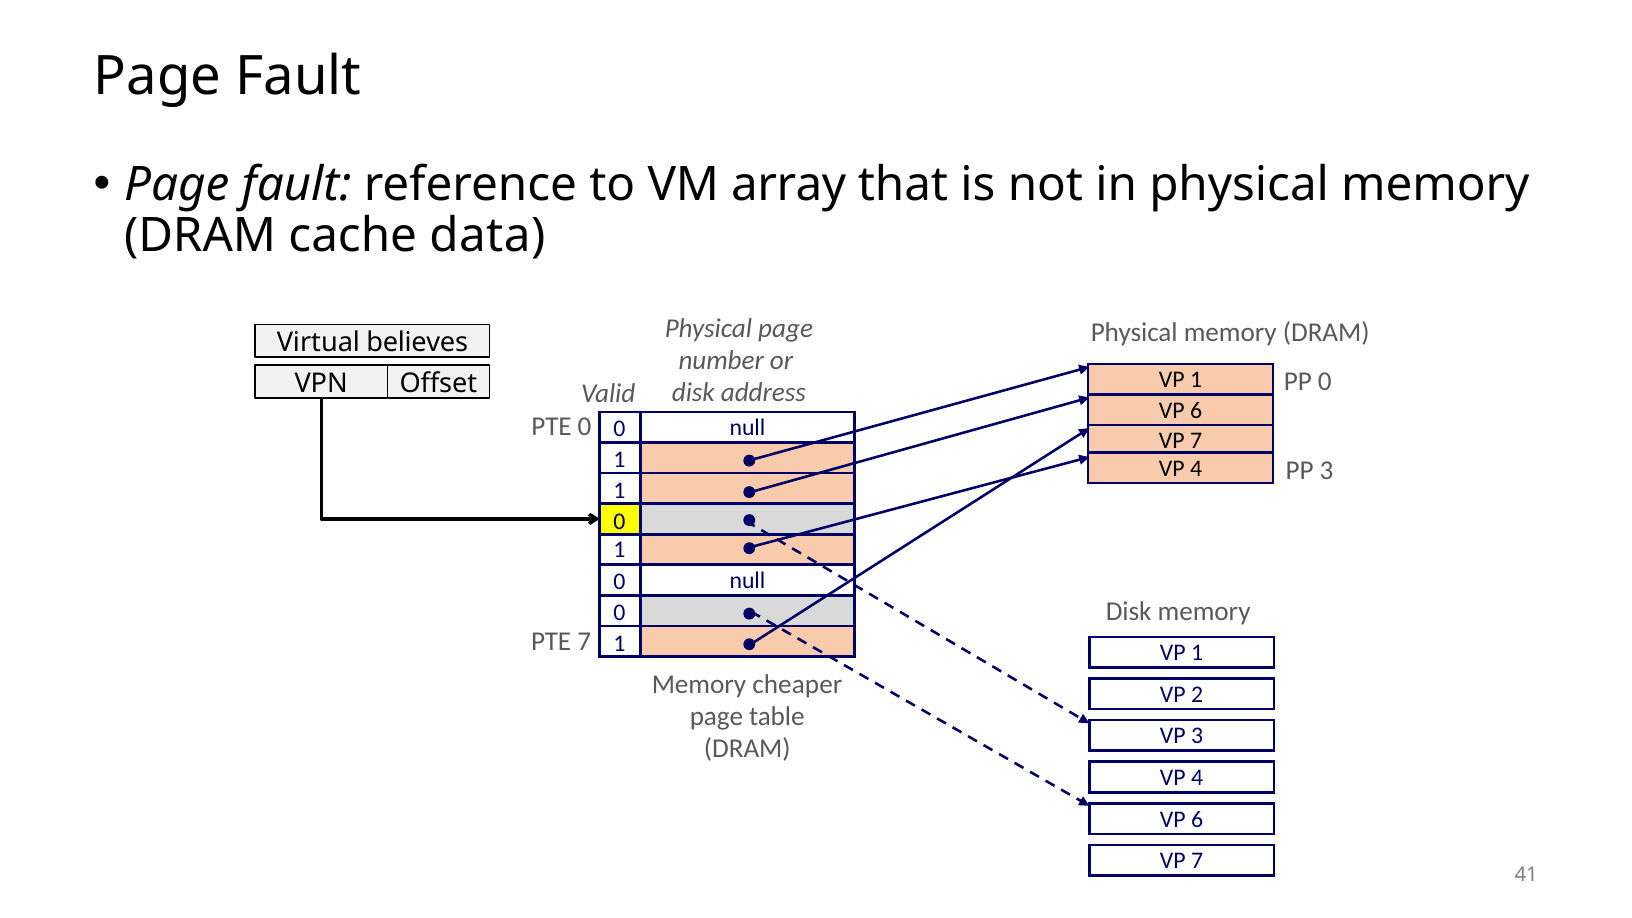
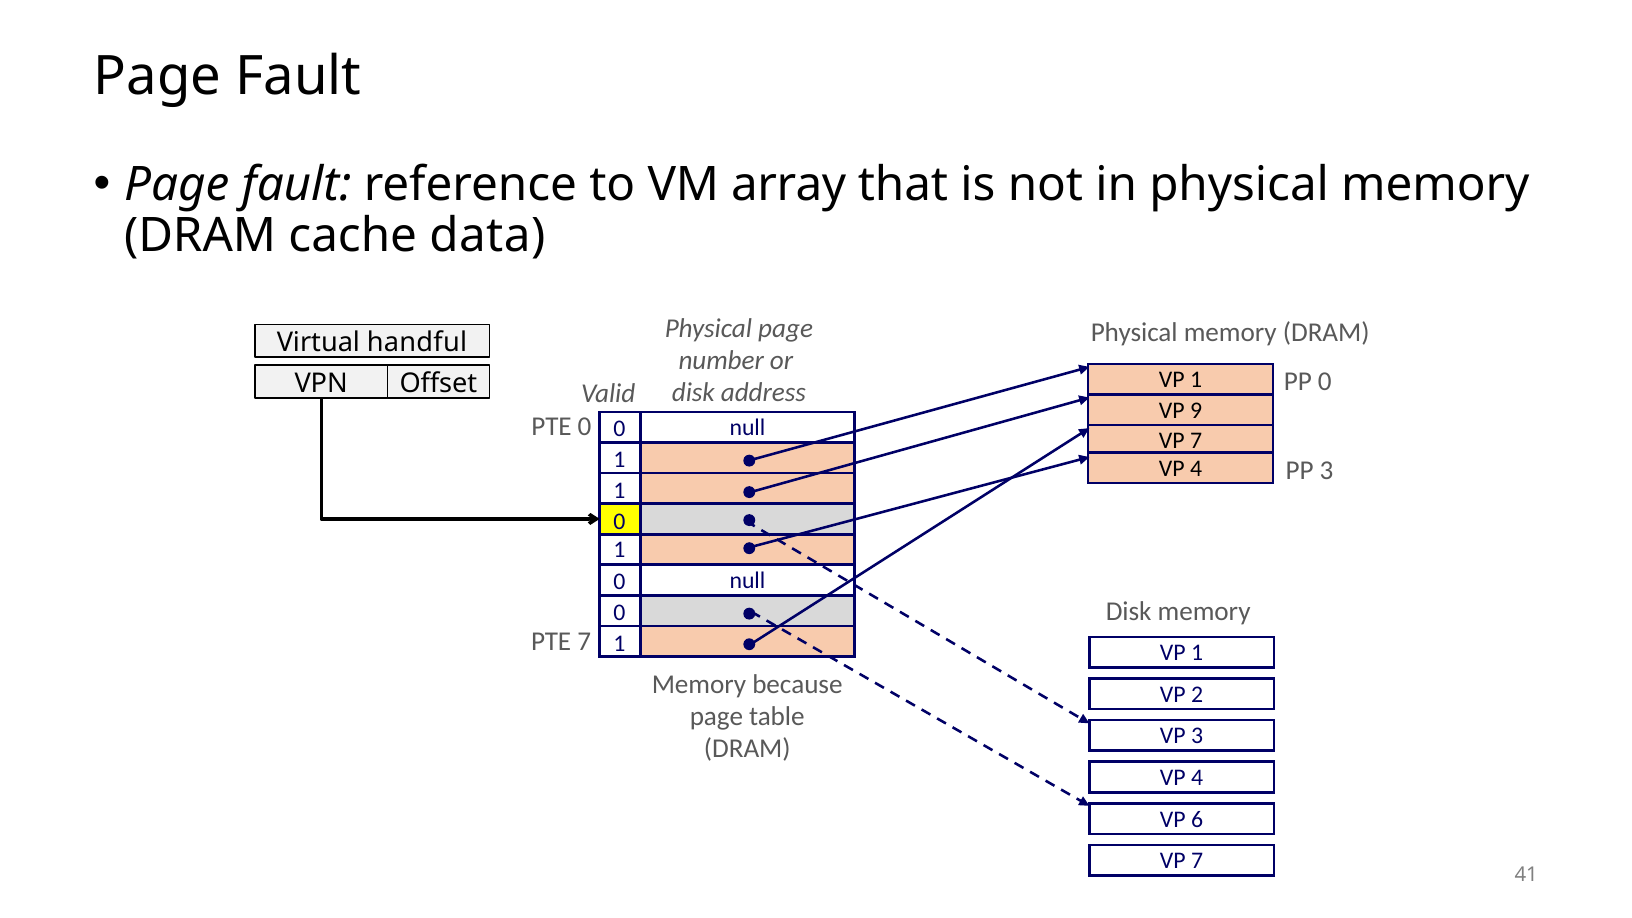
believes: believes -> handful
6 at (1196, 410): 6 -> 9
cheaper: cheaper -> because
